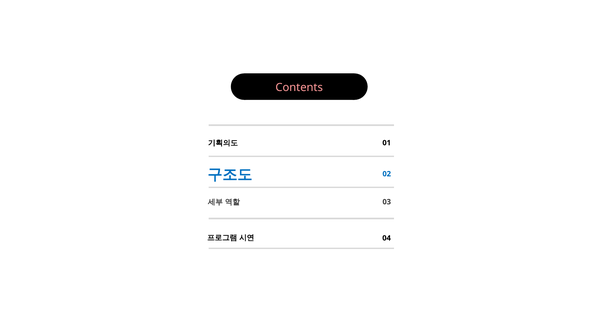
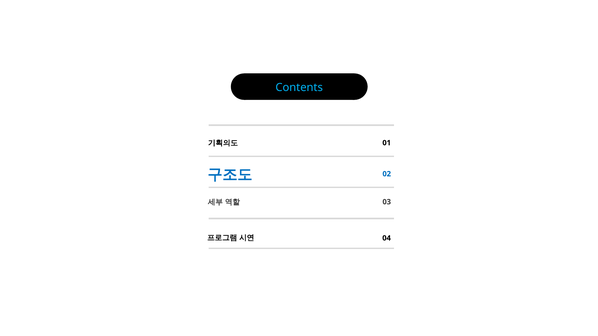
Contents colour: pink -> light blue
